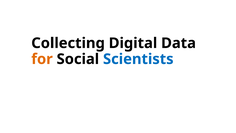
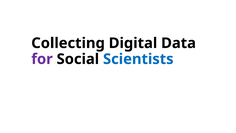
for colour: orange -> purple
